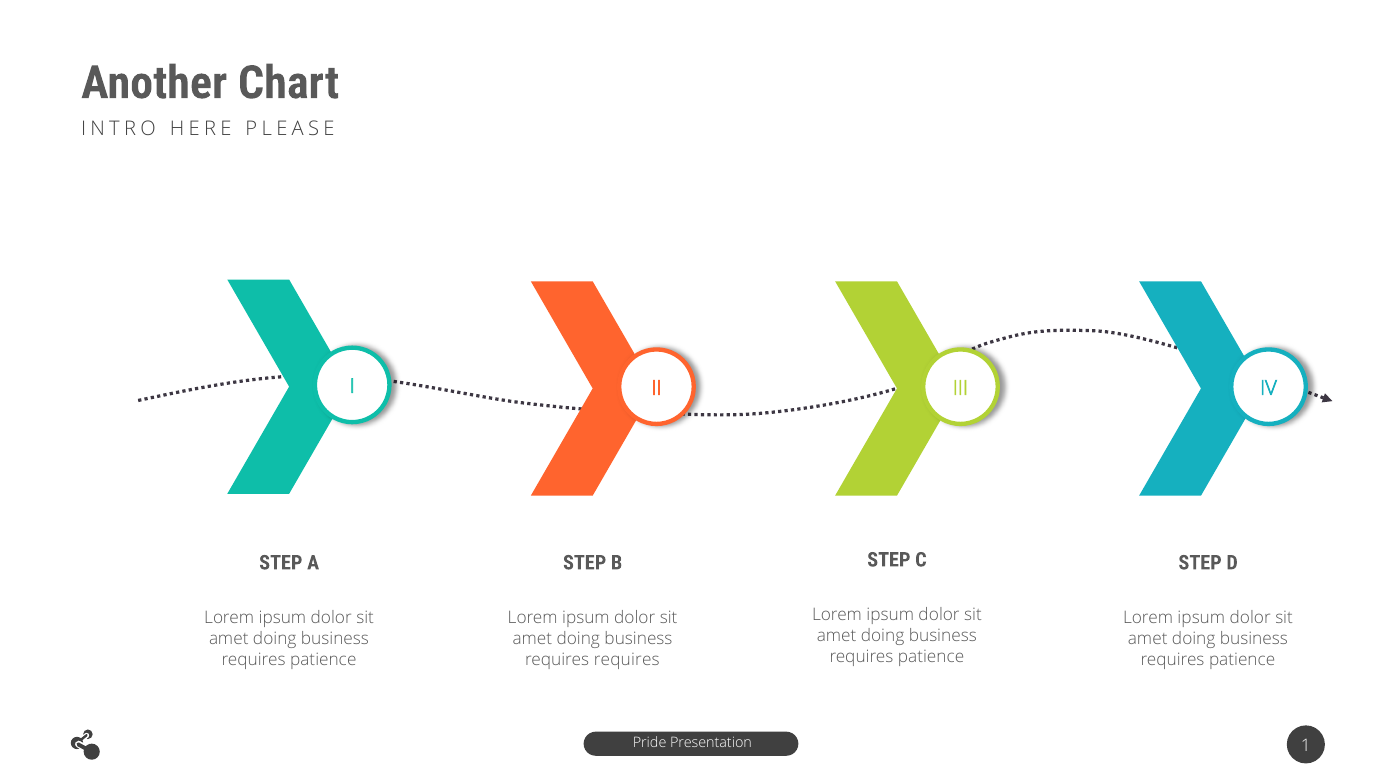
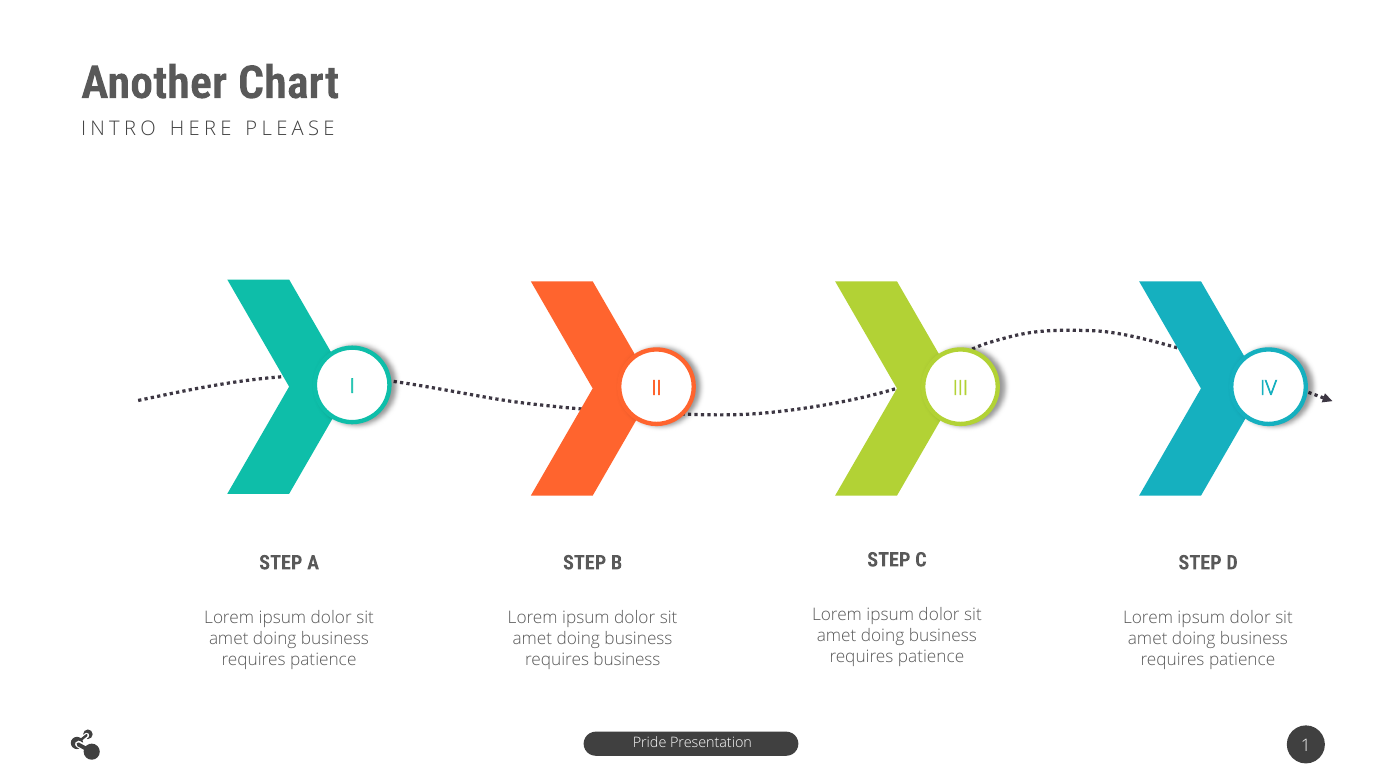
requires requires: requires -> business
